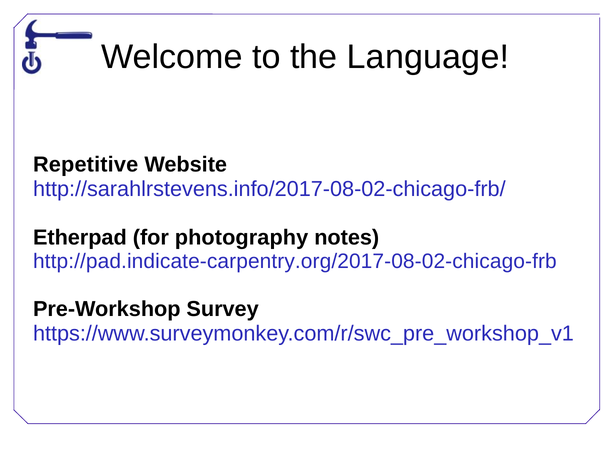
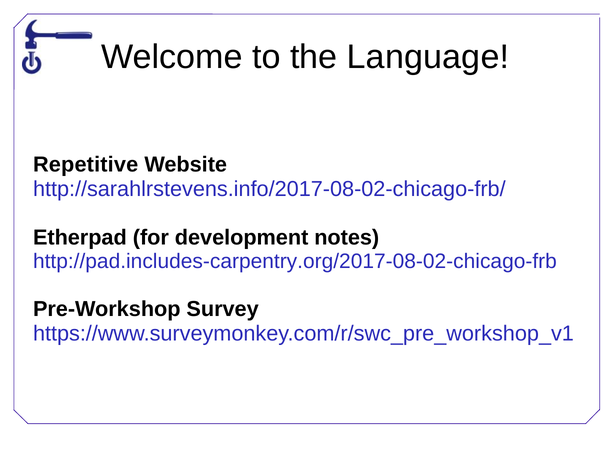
photography: photography -> development
http://pad.indicate-carpentry.org/2017-08-02-chicago-frb: http://pad.indicate-carpentry.org/2017-08-02-chicago-frb -> http://pad.includes-carpentry.org/2017-08-02-chicago-frb
